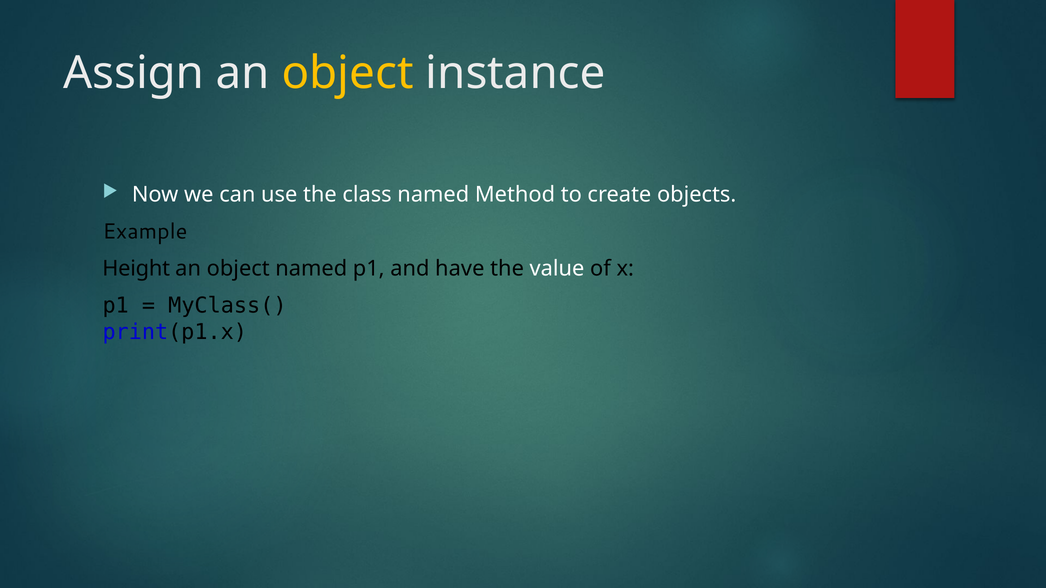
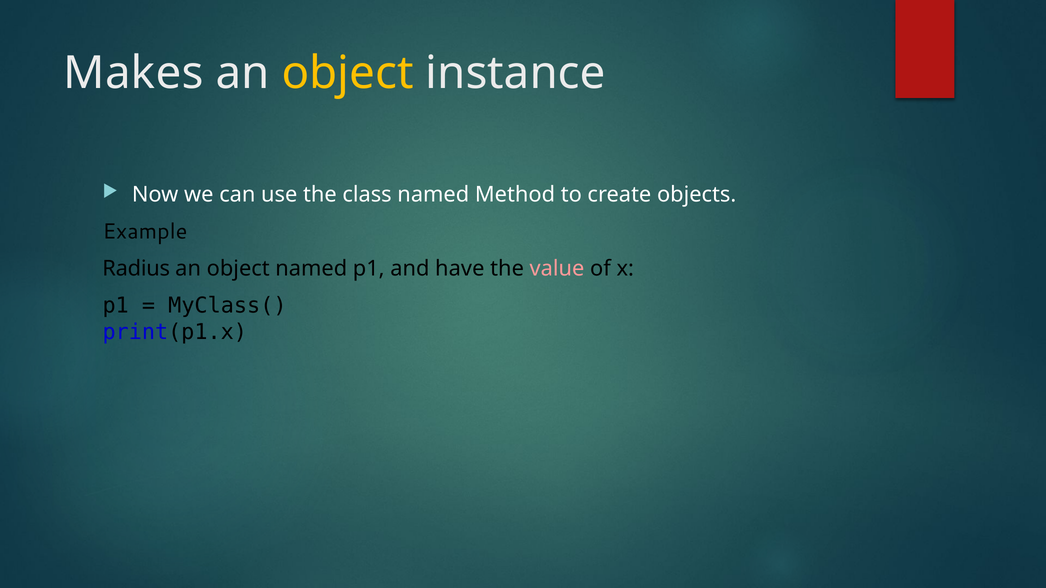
Assign: Assign -> Makes
Height: Height -> Radius
value colour: white -> pink
